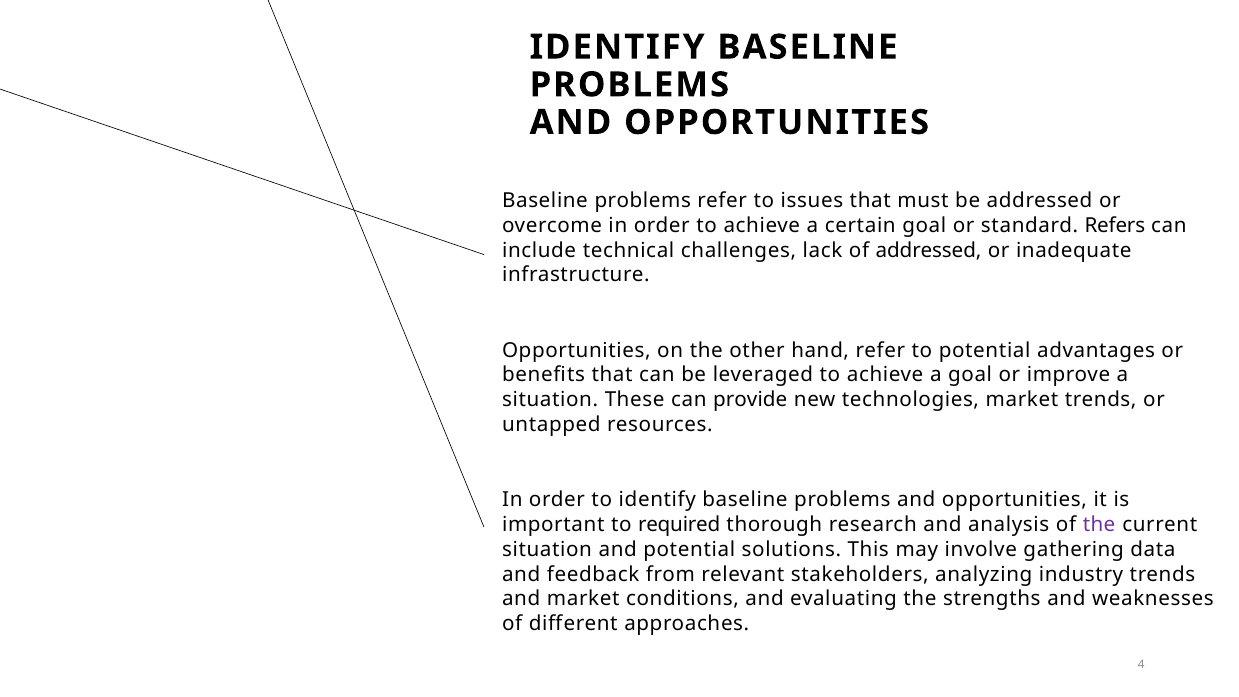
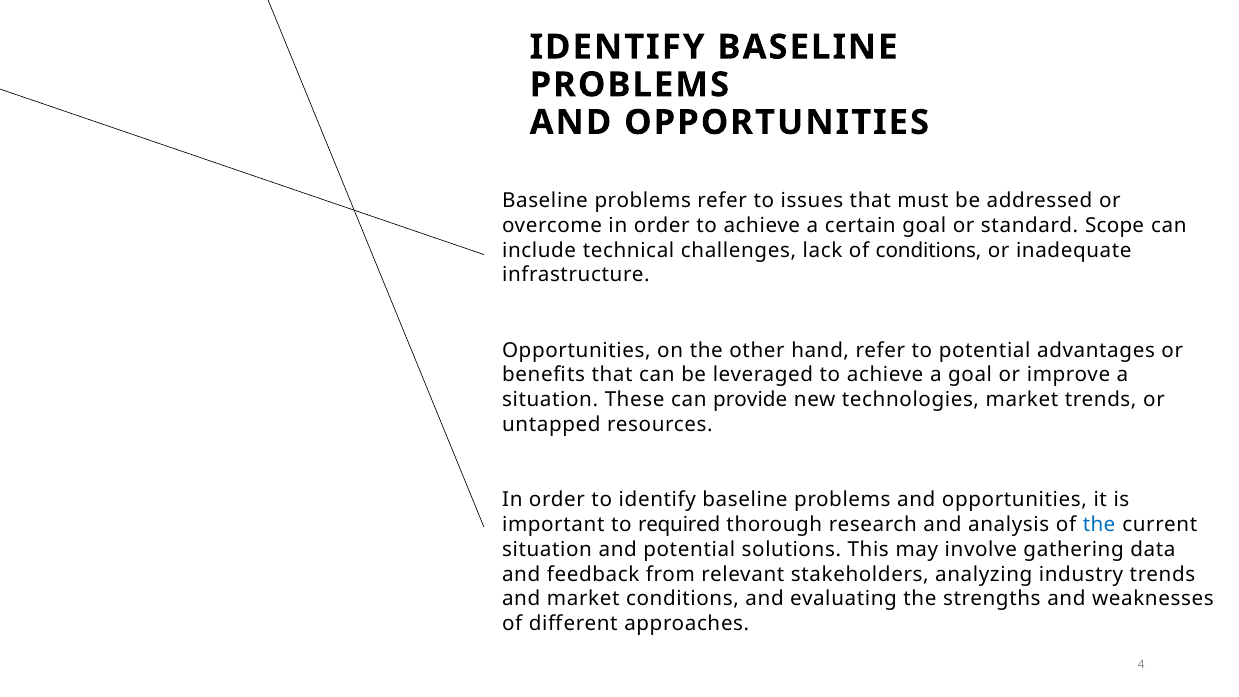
Refers: Refers -> Scope
of addressed: addressed -> conditions
the at (1099, 525) colour: purple -> blue
